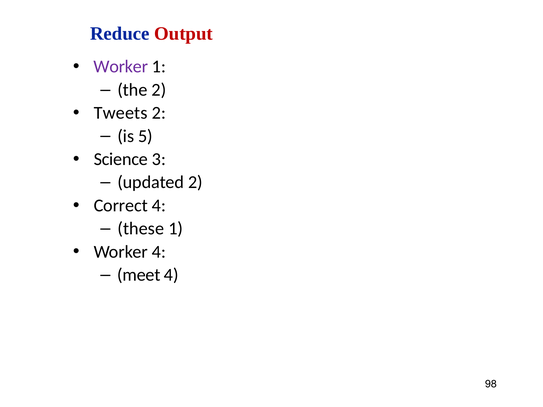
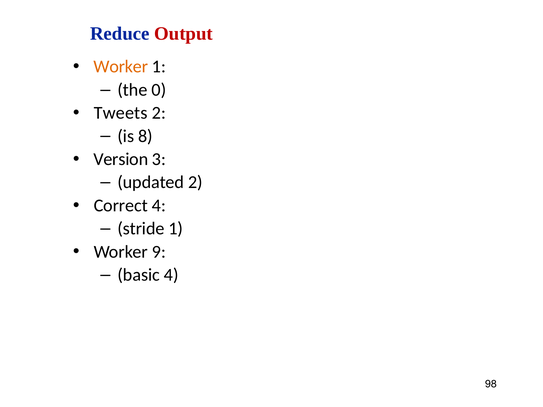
Worker at (121, 67) colour: purple -> orange
the 2: 2 -> 0
5: 5 -> 8
Science: Science -> Version
these: these -> stride
Worker 4: 4 -> 9
meet: meet -> basic
